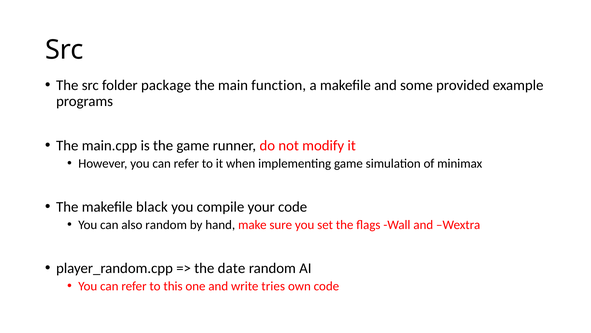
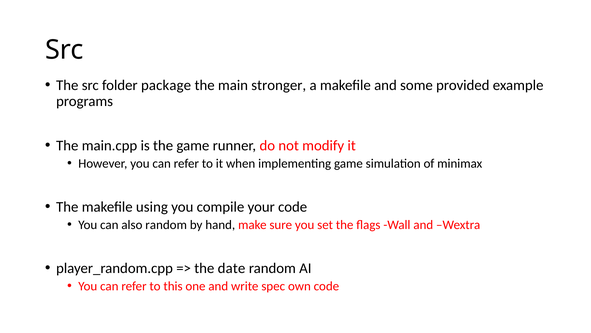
function: function -> stronger
black: black -> using
tries: tries -> spec
